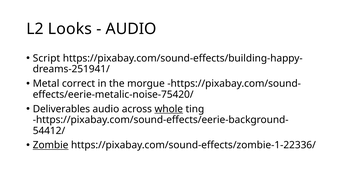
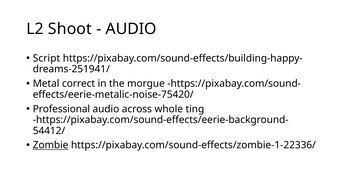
Looks: Looks -> Shoot
Deliverables: Deliverables -> Professional
whole underline: present -> none
